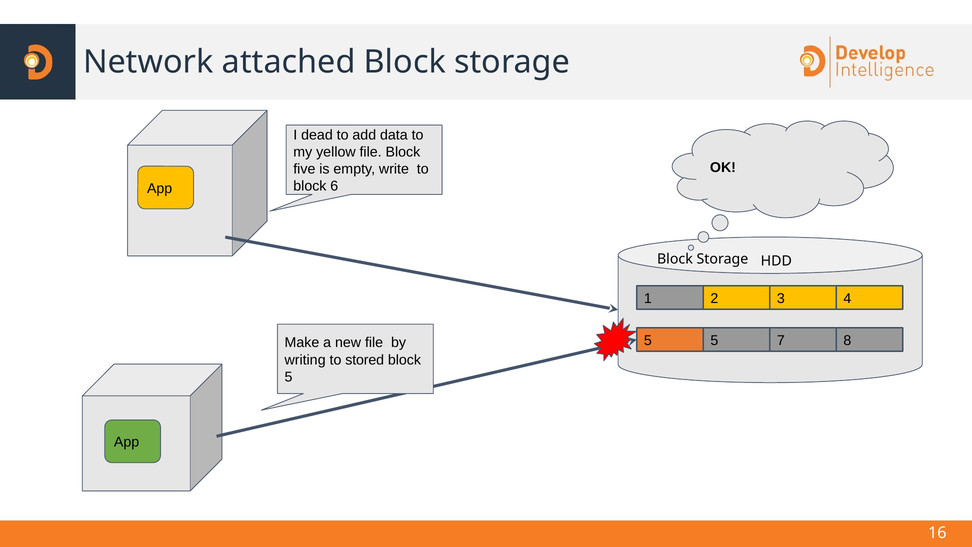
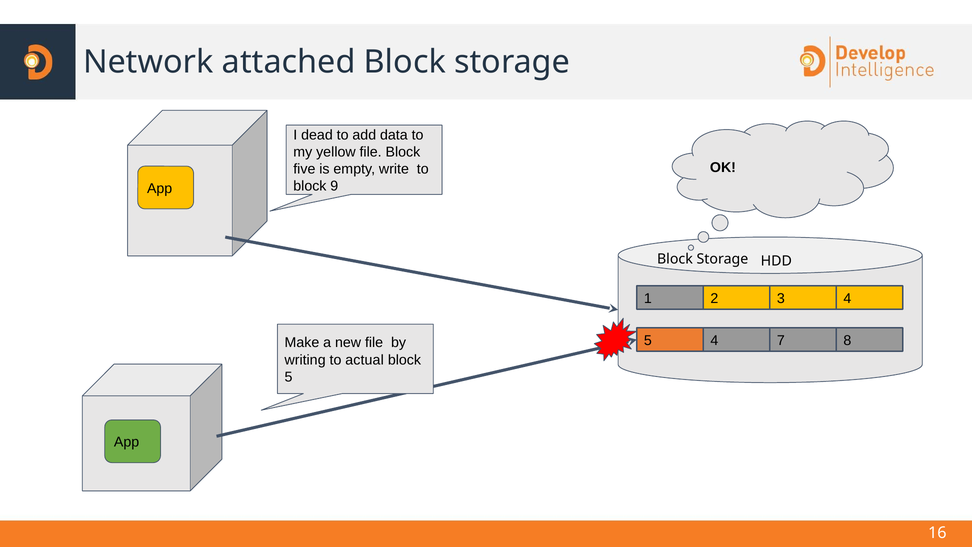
6: 6 -> 9
5 5: 5 -> 4
stored: stored -> actual
